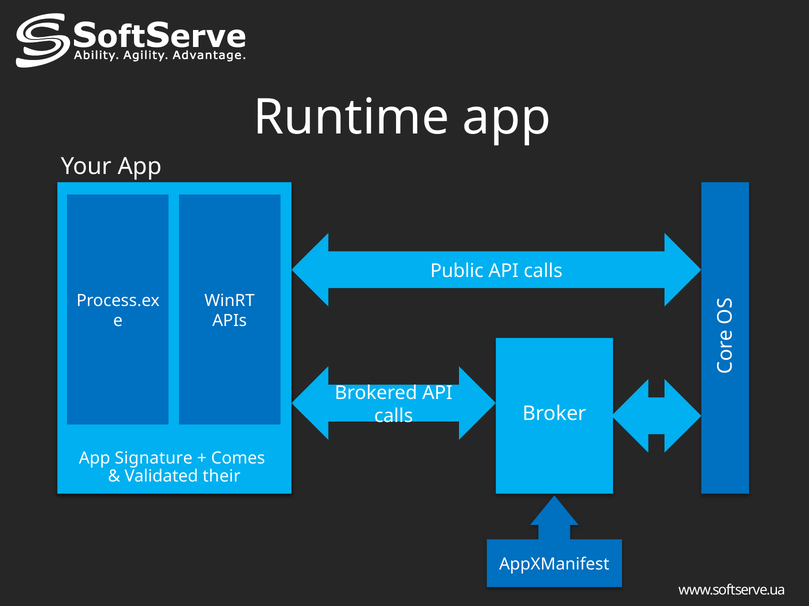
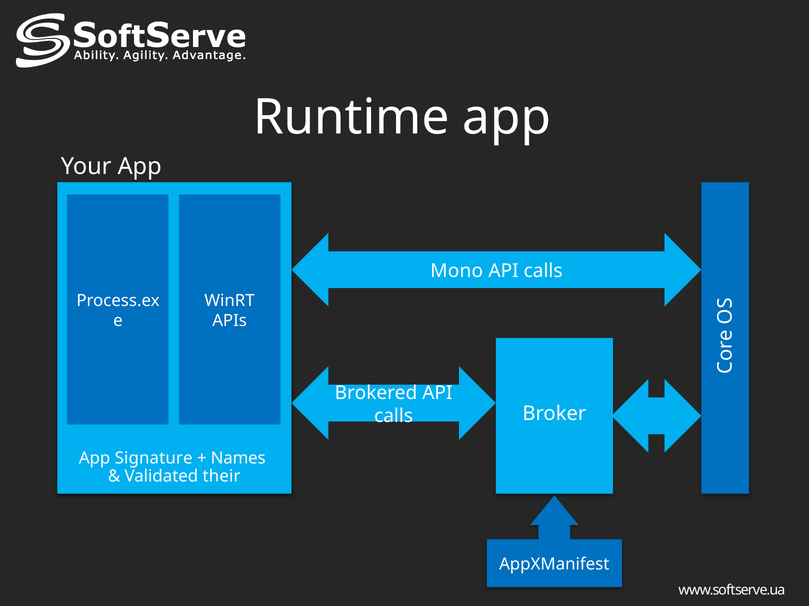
Public: Public -> Mono
Comes: Comes -> Names
